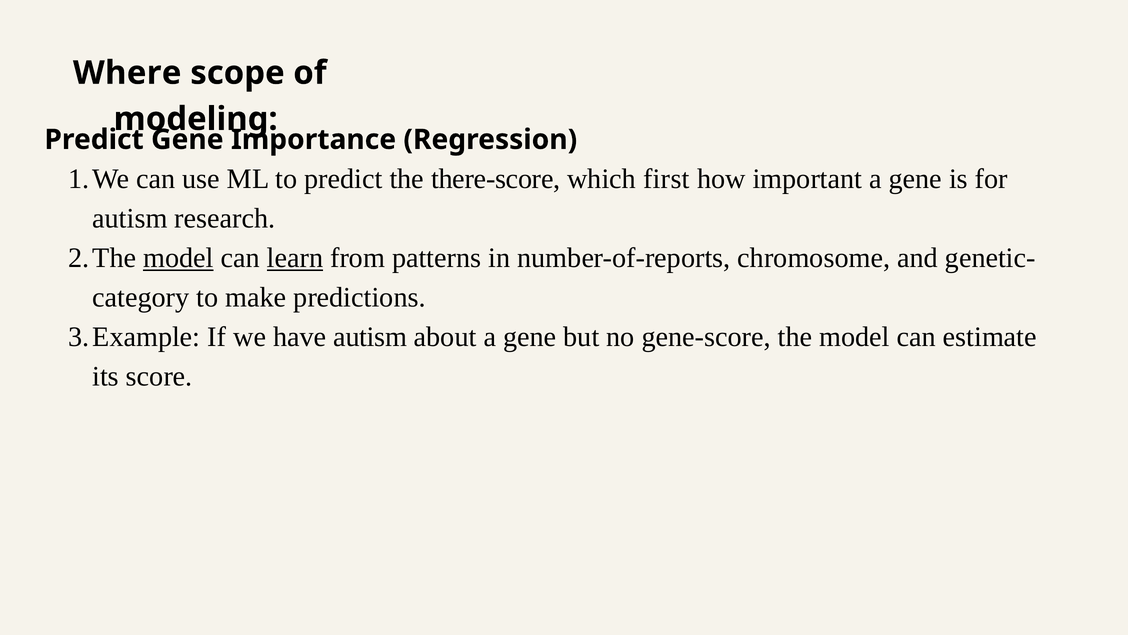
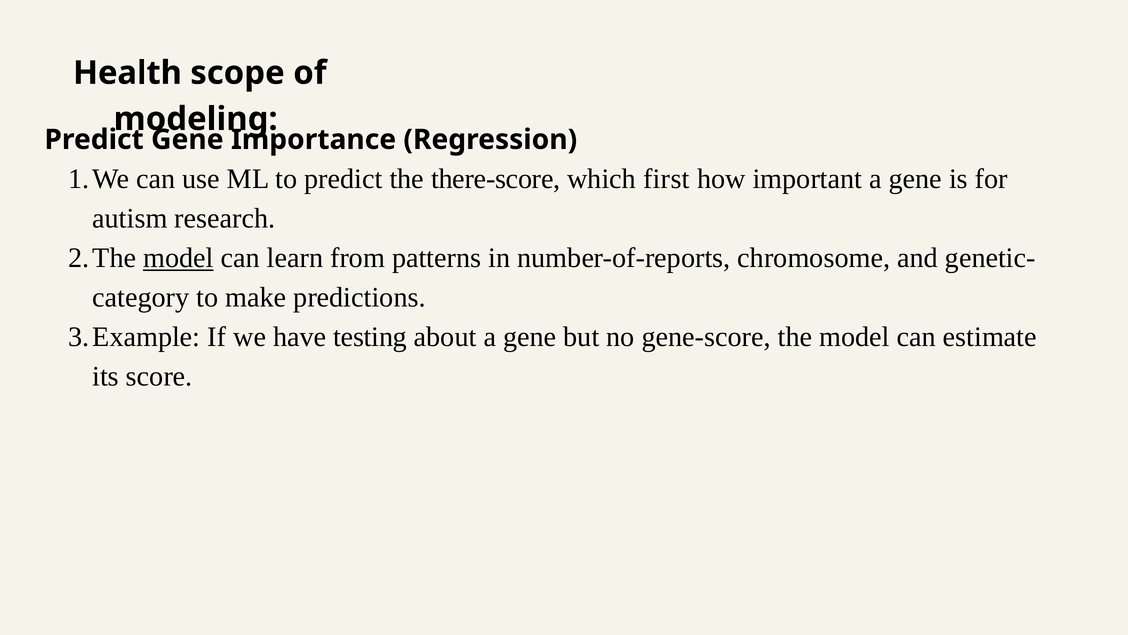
Where: Where -> Health
learn underline: present -> none
have autism: autism -> testing
